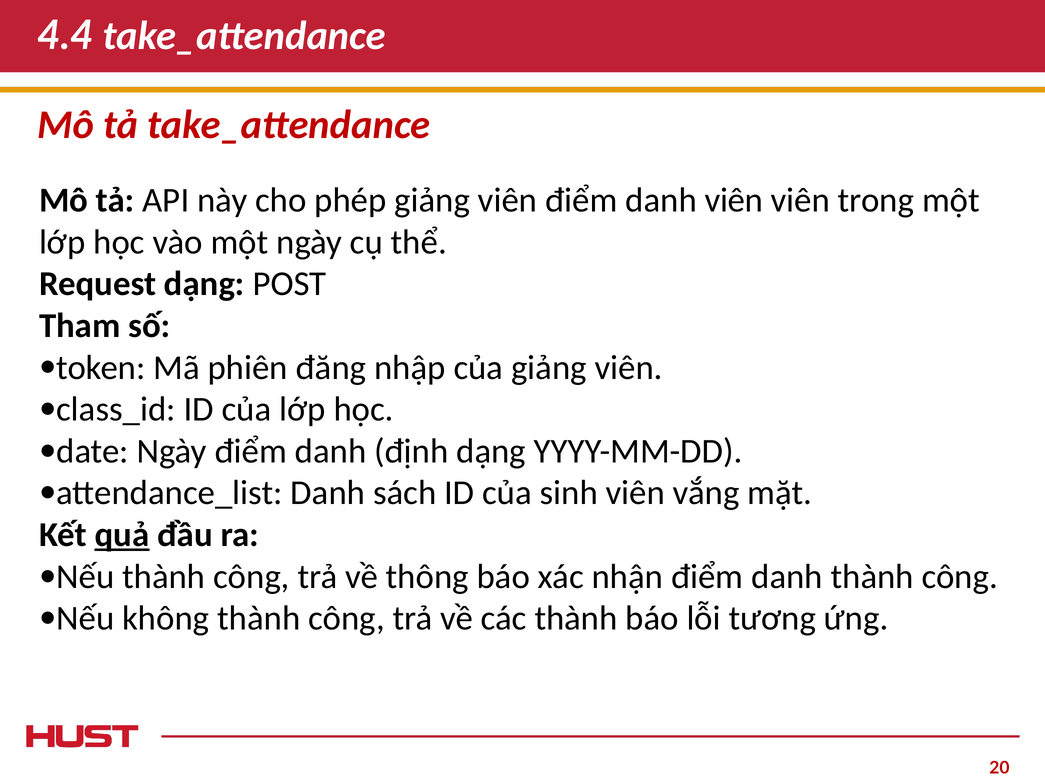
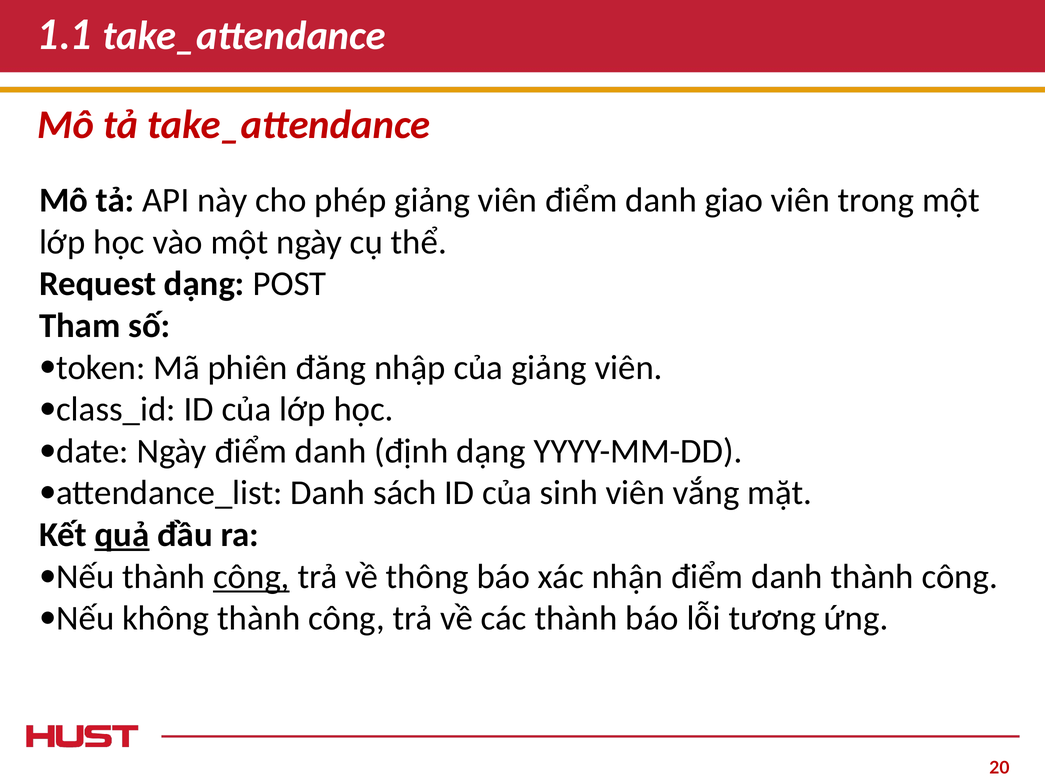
4.4: 4.4 -> 1.1
danh viên: viên -> giao
công at (251, 576) underline: none -> present
